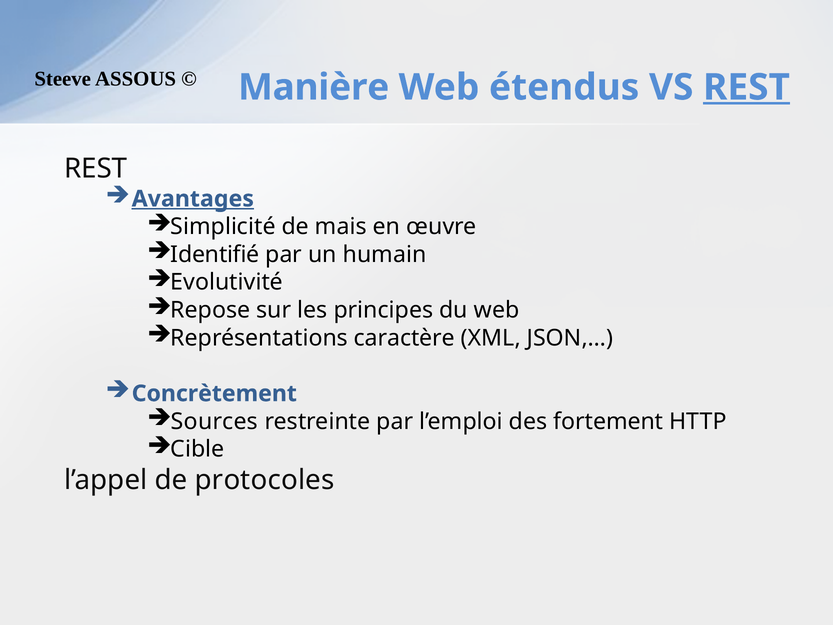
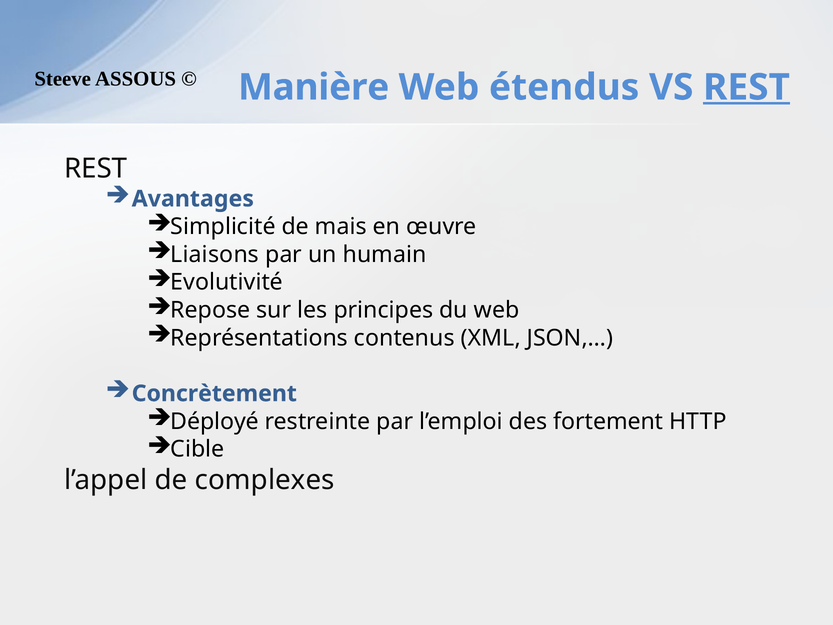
Avantages underline: present -> none
Identifié: Identifié -> Liaisons
caractère: caractère -> contenus
Sources: Sources -> Déployé
protocoles: protocoles -> complexes
